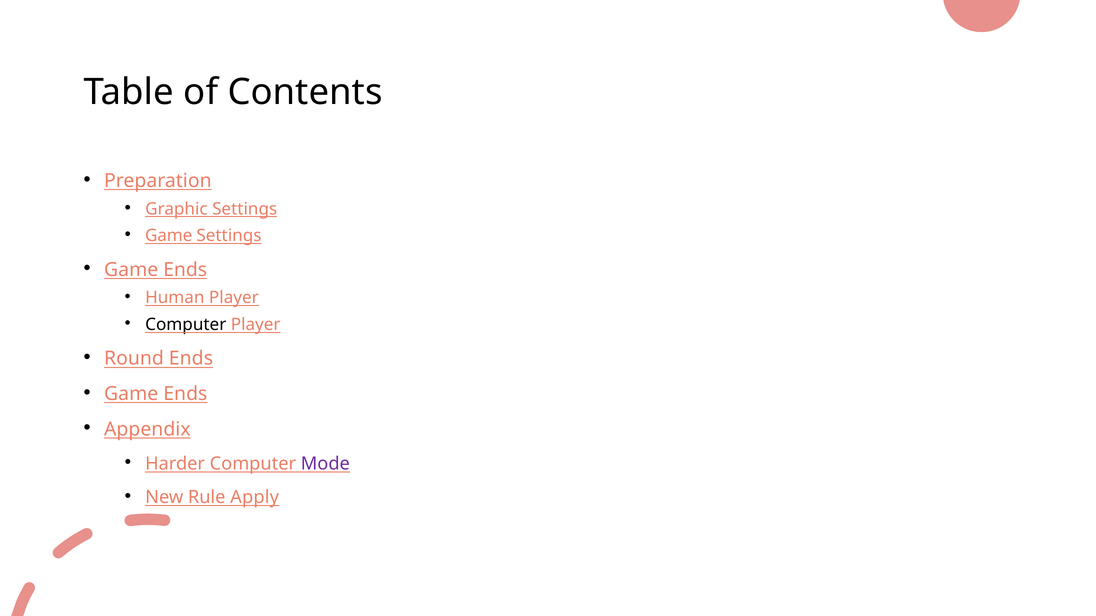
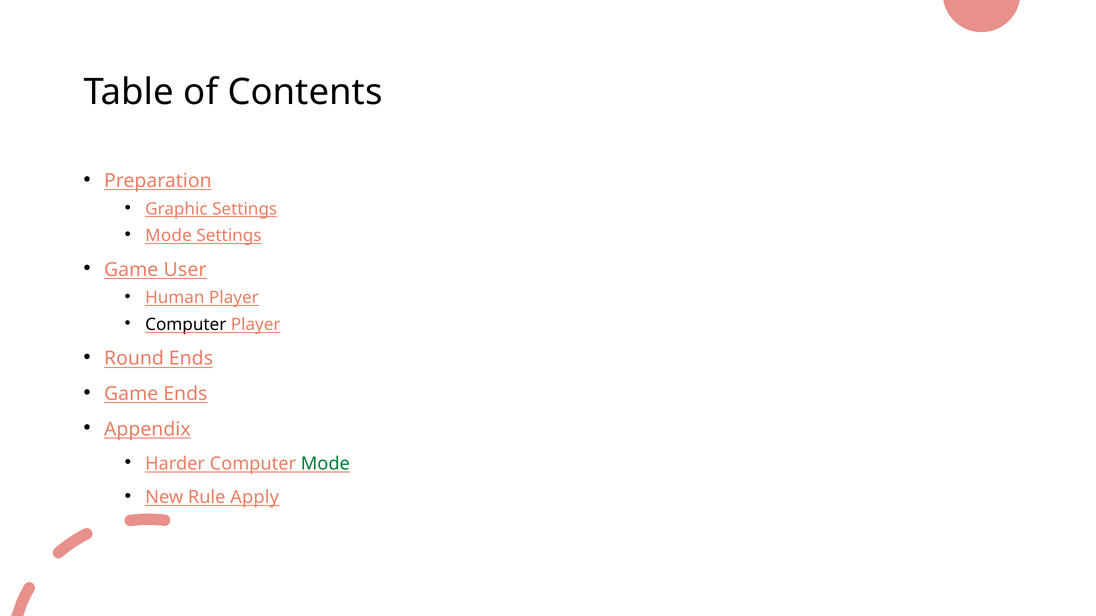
Game at (169, 236): Game -> Mode
Ends at (185, 270): Ends -> User
Mode at (325, 464) colour: purple -> green
